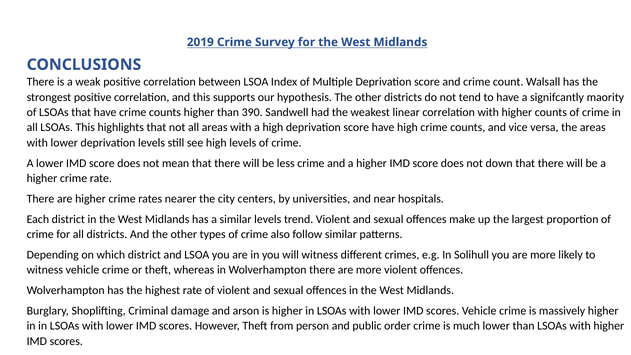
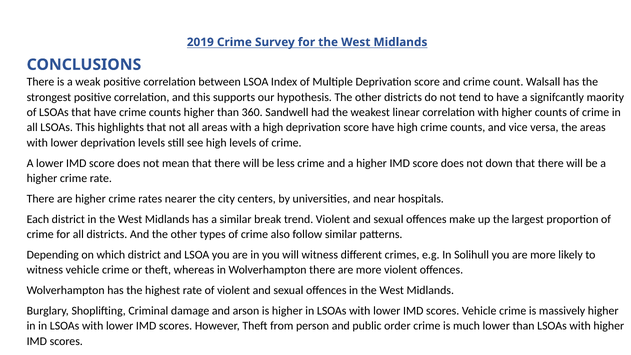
390: 390 -> 360
similar levels: levels -> break
